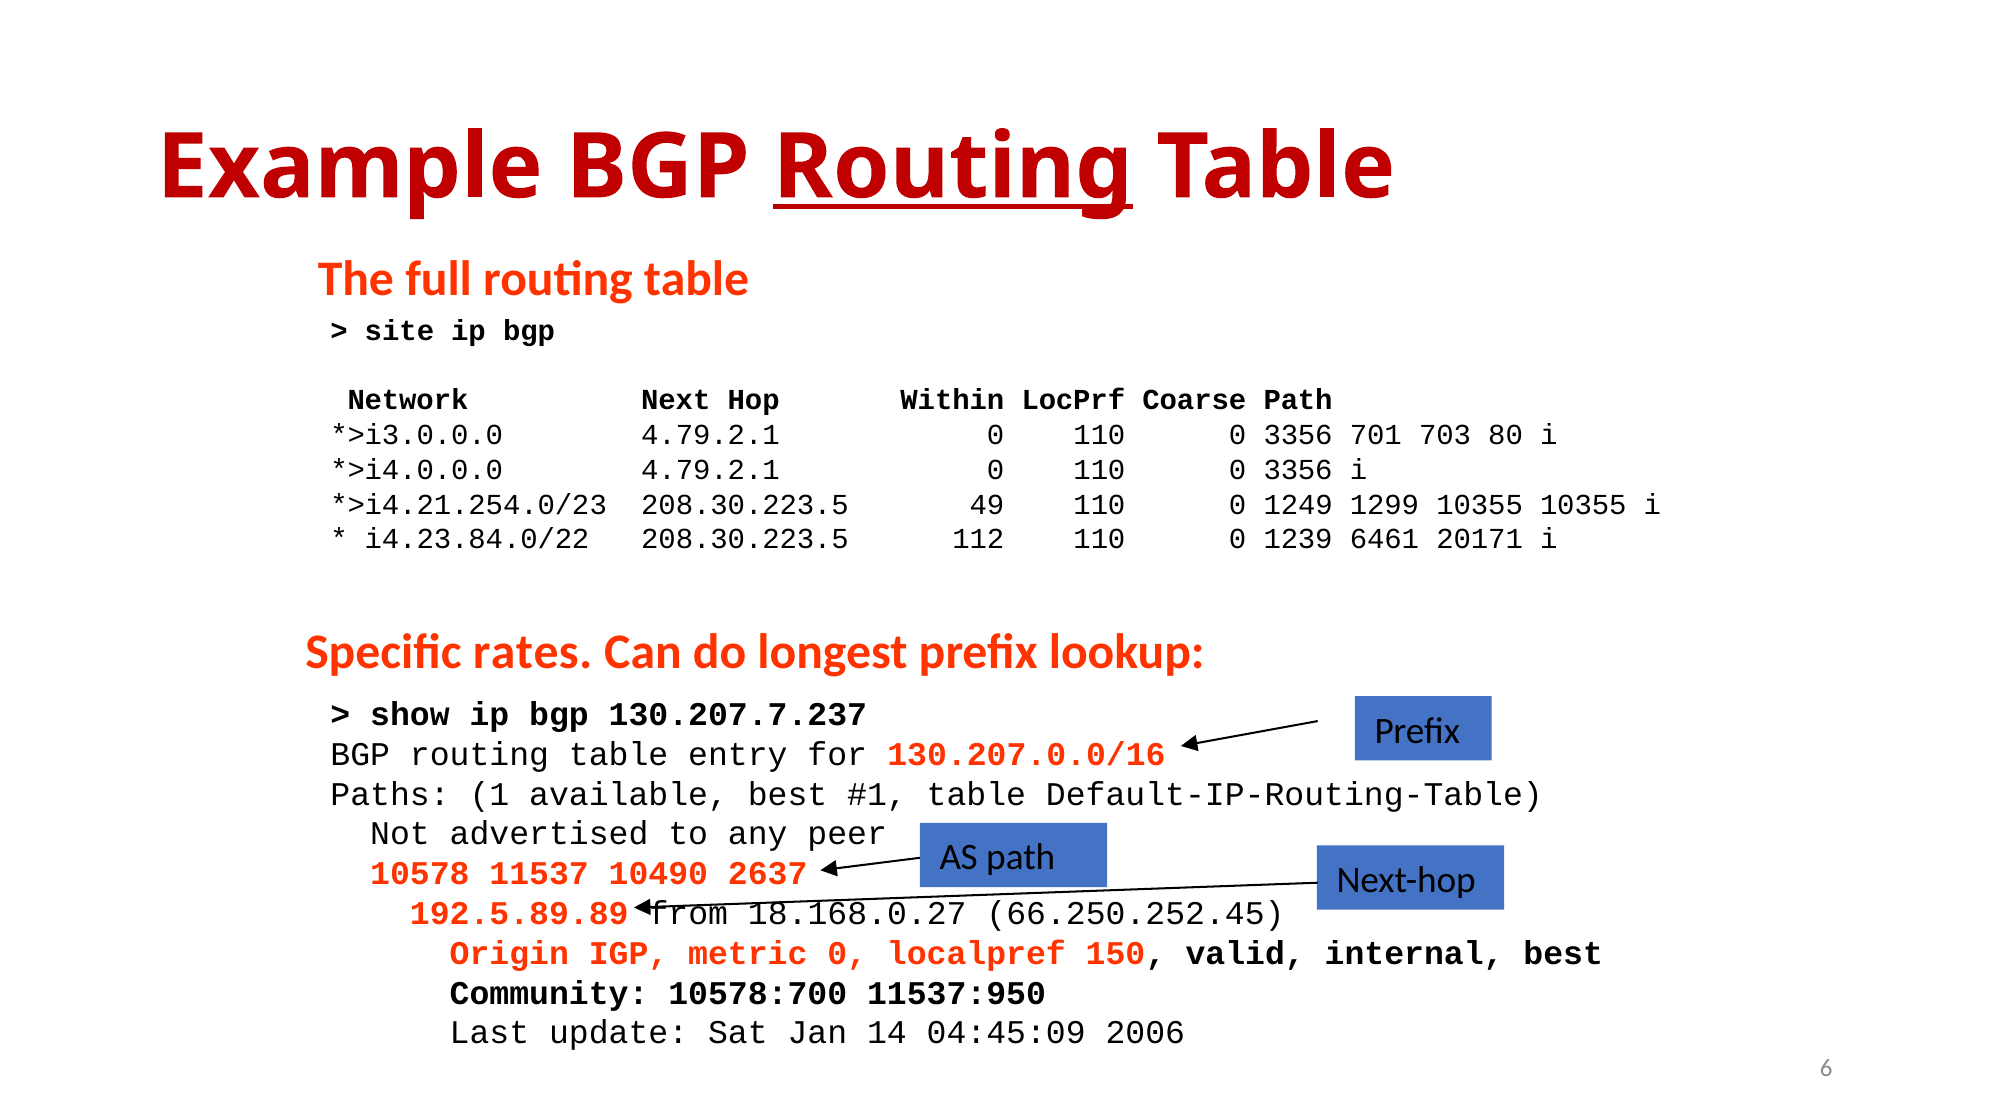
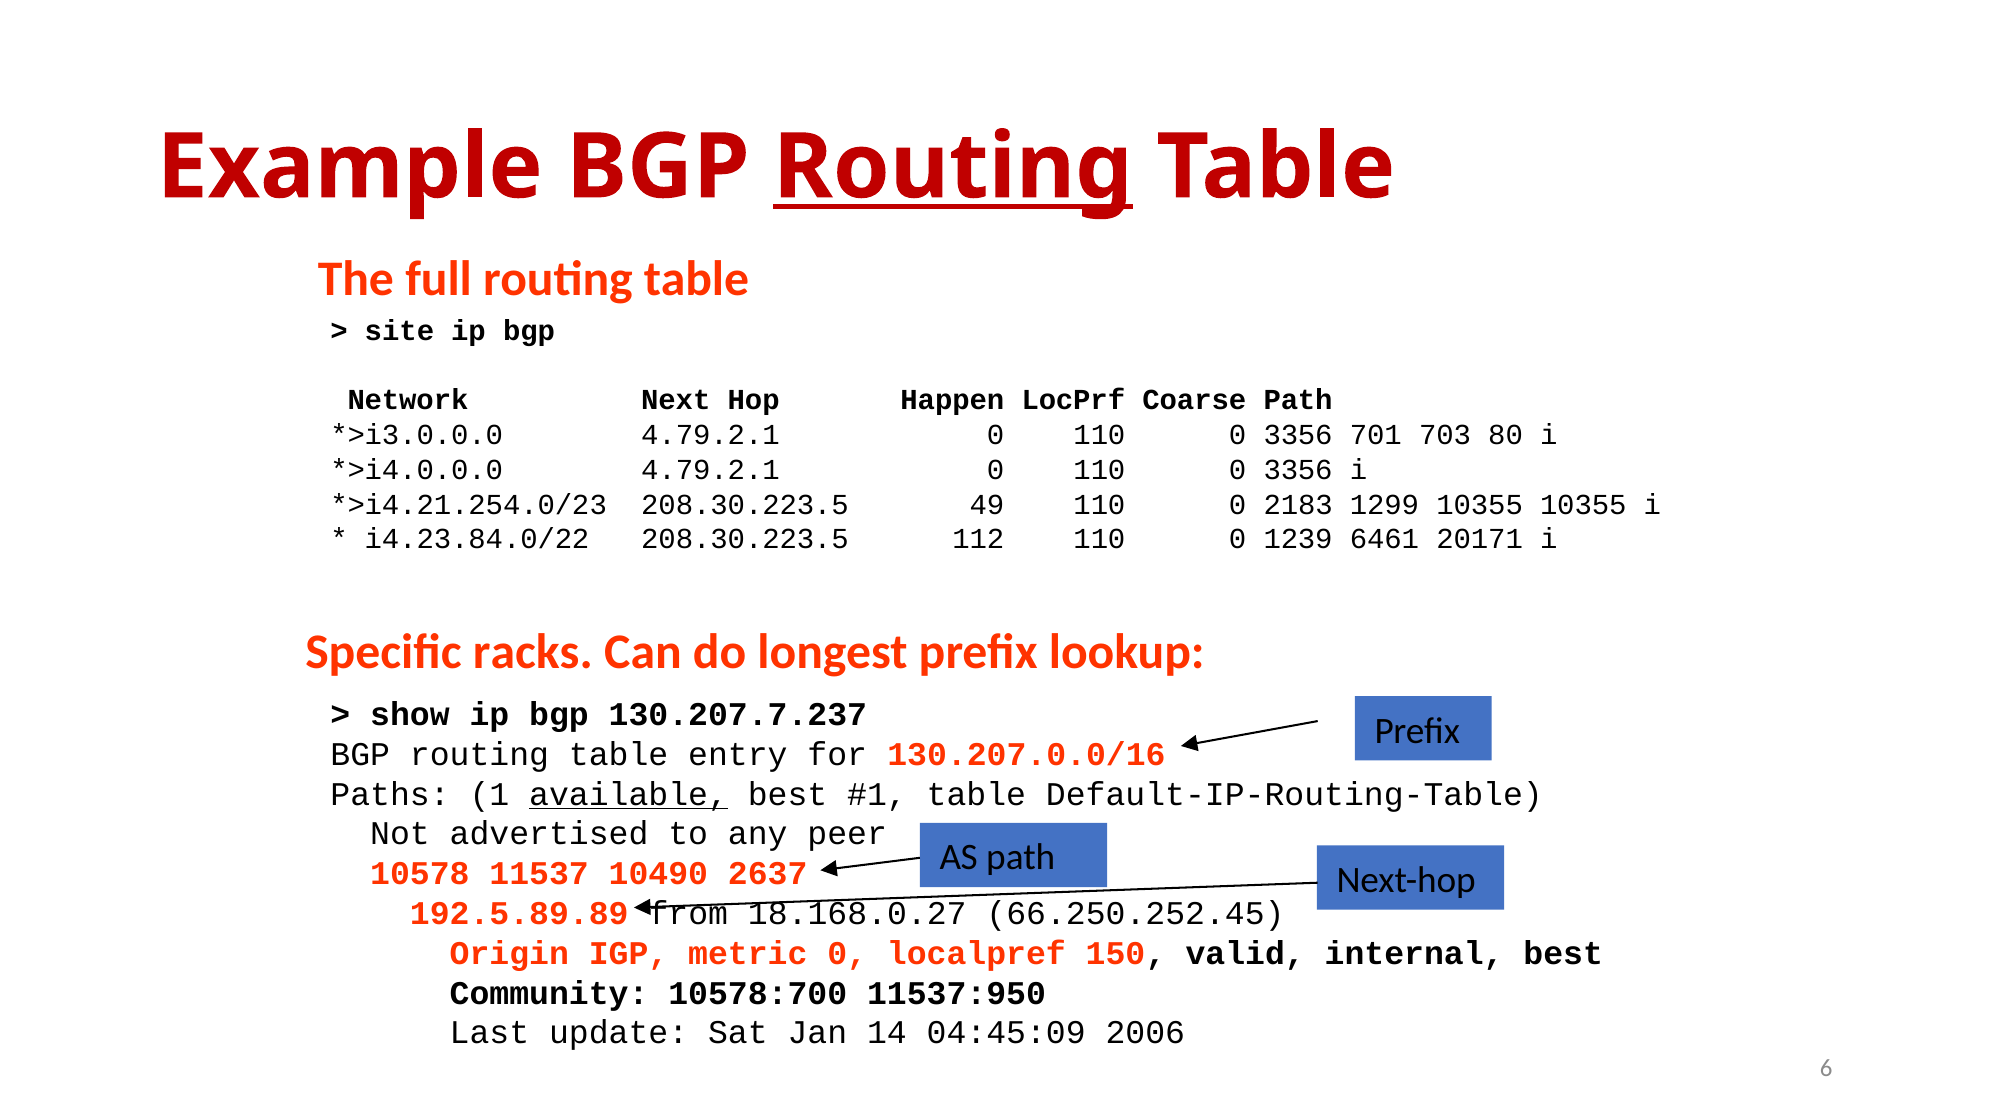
Within: Within -> Happen
1249: 1249 -> 2183
rates: rates -> racks
available underline: none -> present
